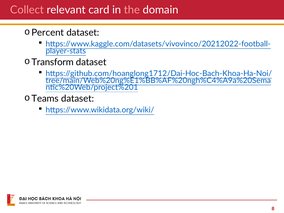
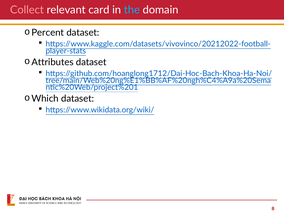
the colour: pink -> light blue
Transform: Transform -> Attributes
Teams: Teams -> Which
